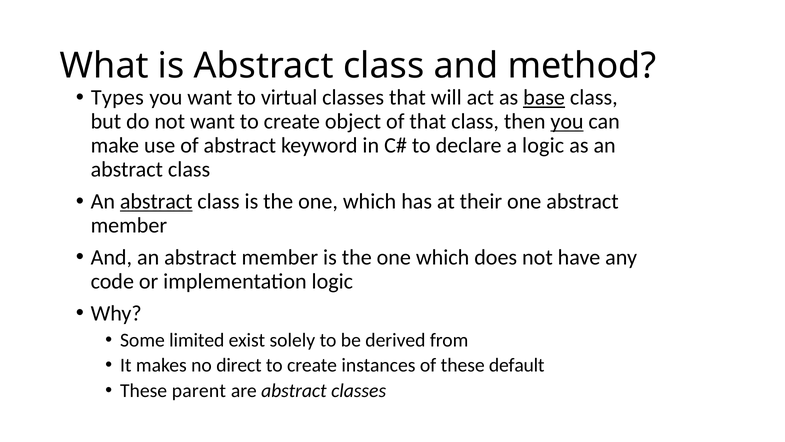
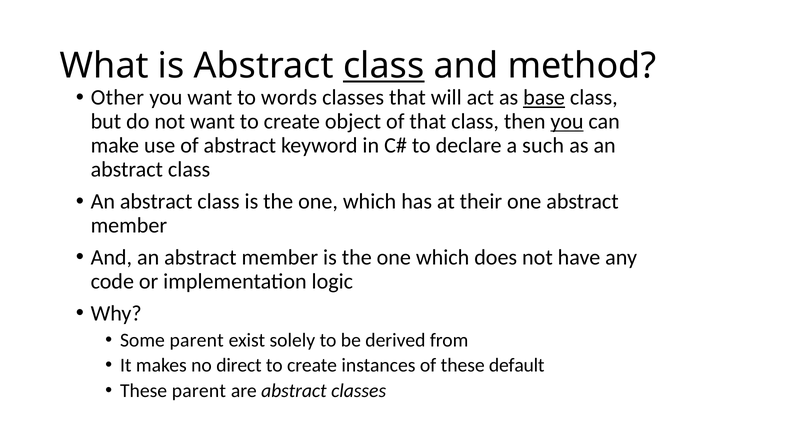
class at (384, 66) underline: none -> present
Types: Types -> Other
virtual: virtual -> words
a logic: logic -> such
abstract at (156, 201) underline: present -> none
Some limited: limited -> parent
